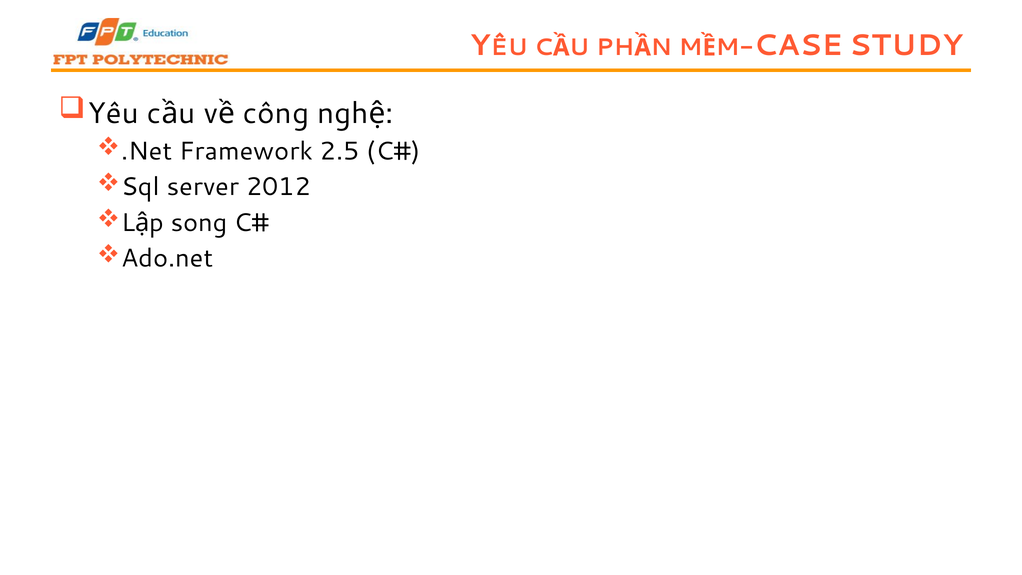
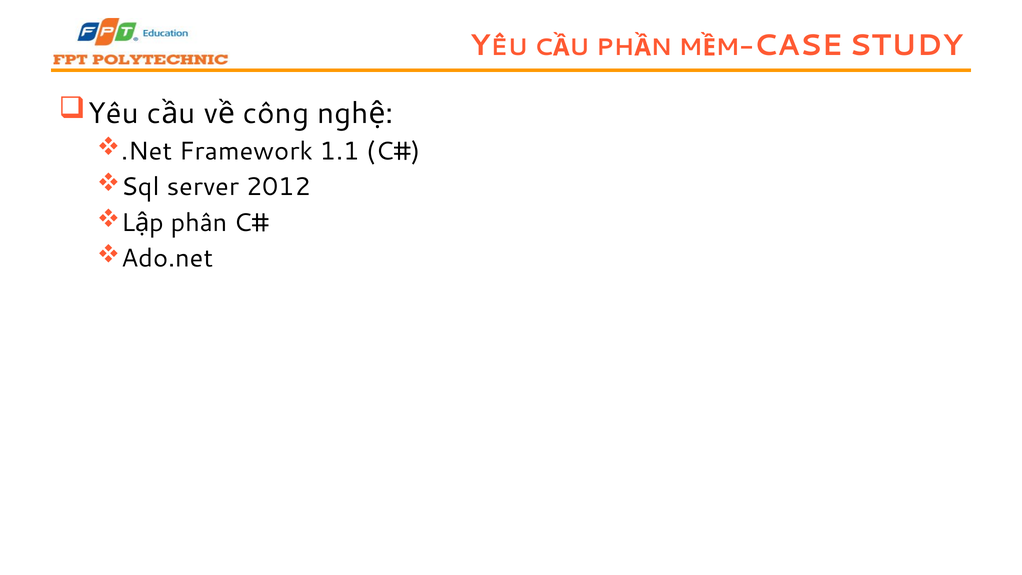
2.5: 2.5 -> 1.1
song: song -> phân
